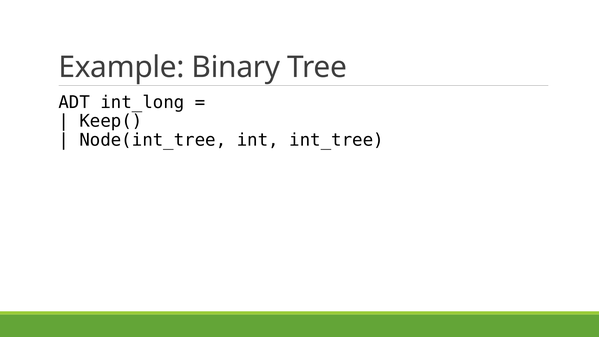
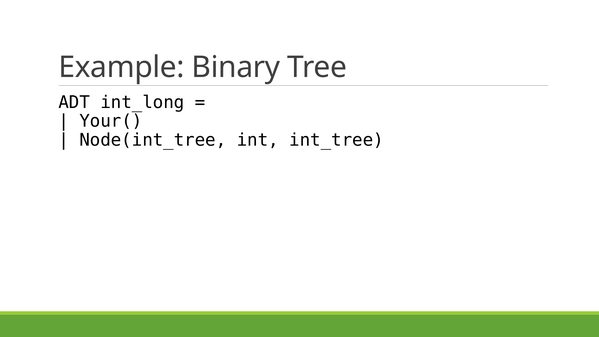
Keep(: Keep( -> Your(
